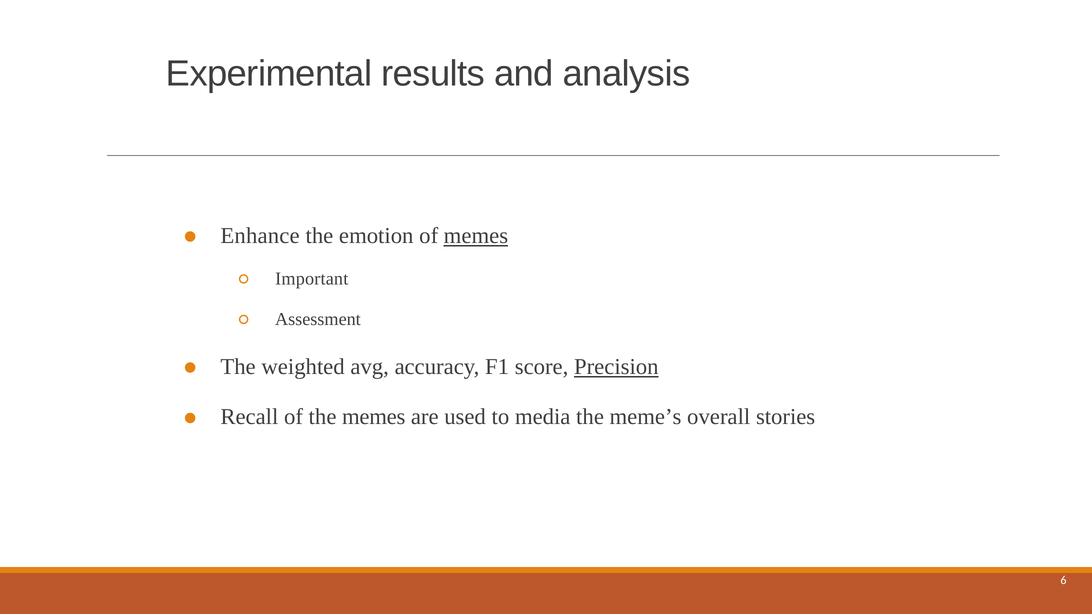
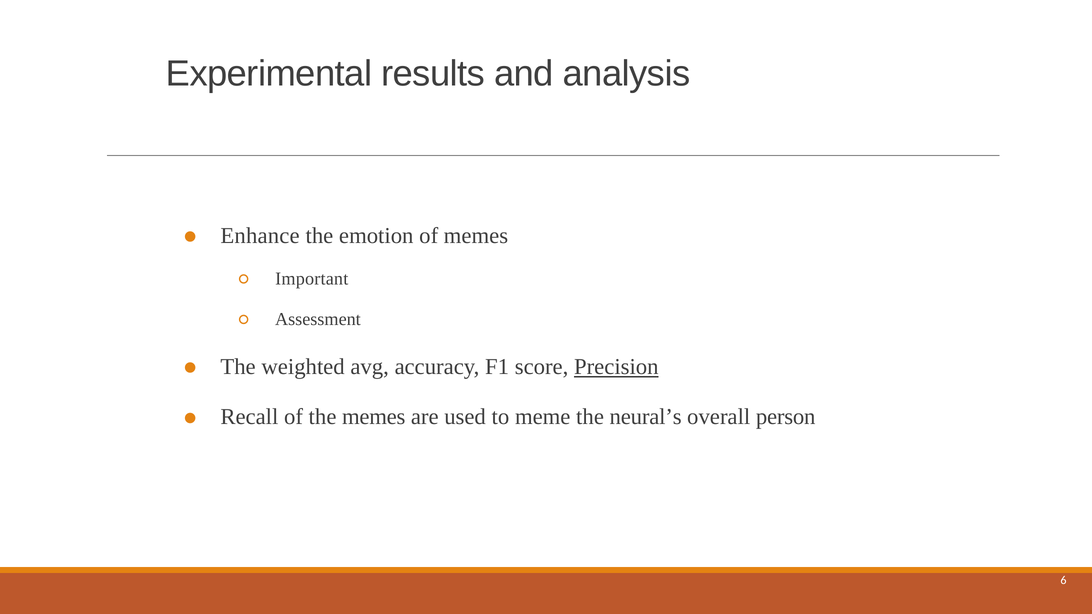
memes at (476, 236) underline: present -> none
media: media -> meme
meme’s: meme’s -> neural’s
stories: stories -> person
